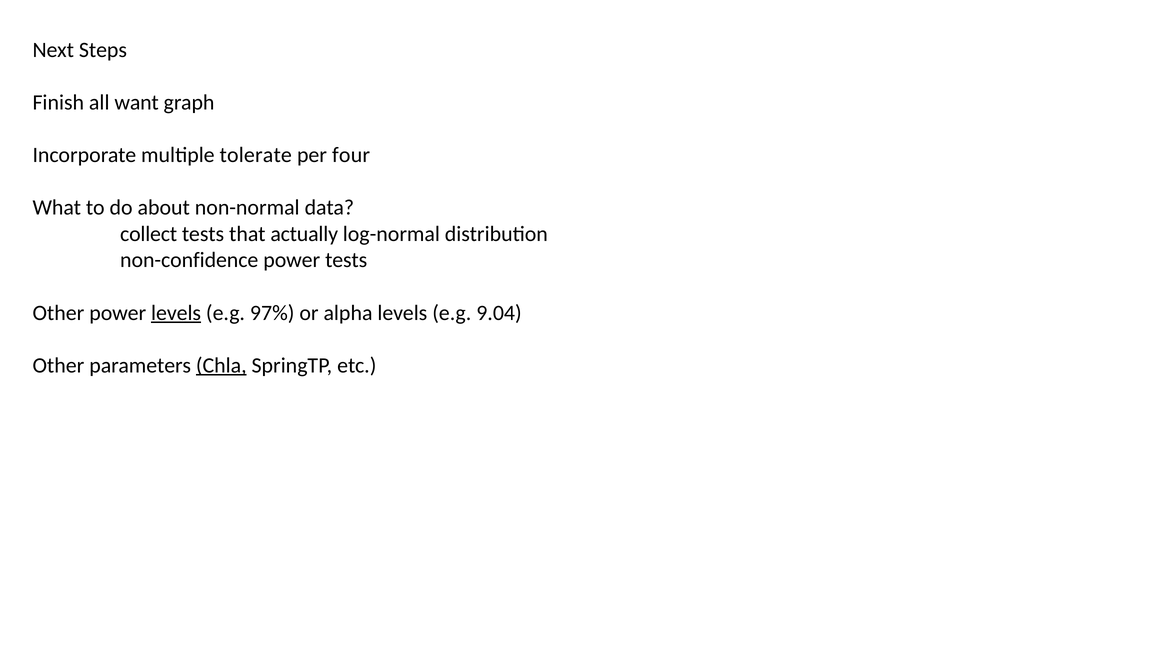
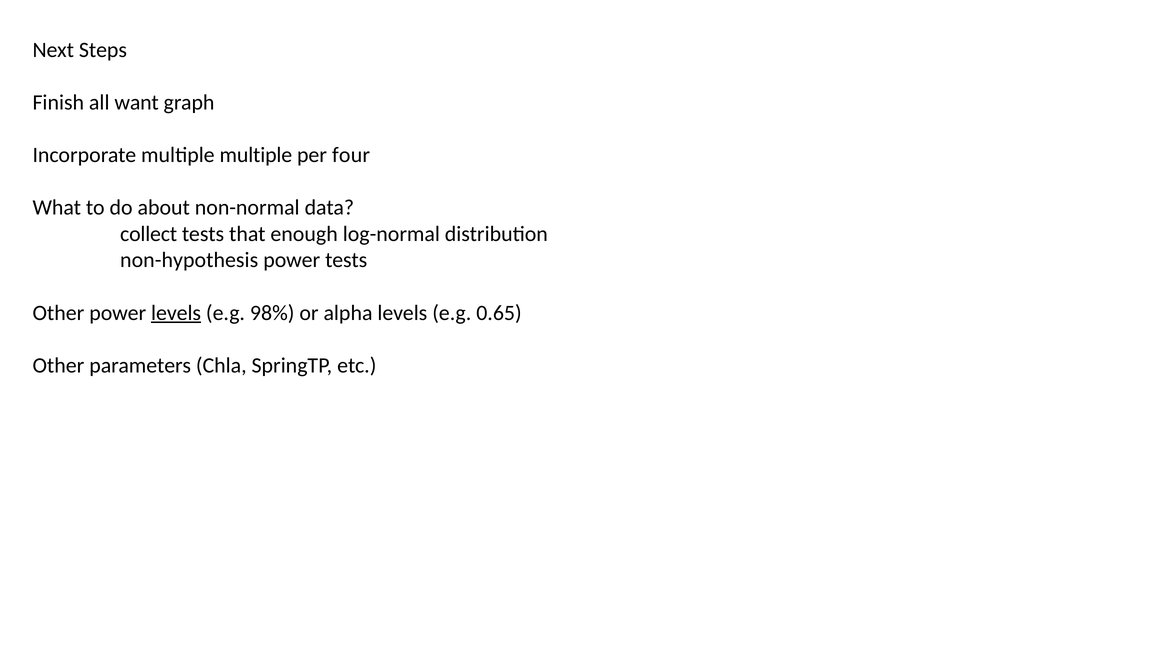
multiple tolerate: tolerate -> multiple
actually: actually -> enough
non-confidence: non-confidence -> non-hypothesis
97%: 97% -> 98%
9.04: 9.04 -> 0.65
Chla underline: present -> none
